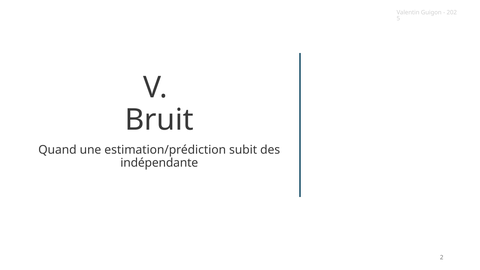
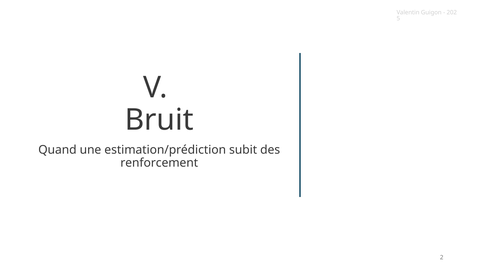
indépendante: indépendante -> renforcement
